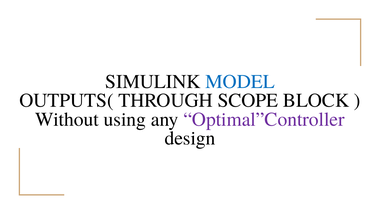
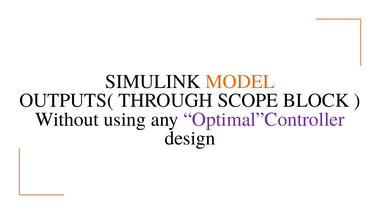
MODEL colour: blue -> orange
